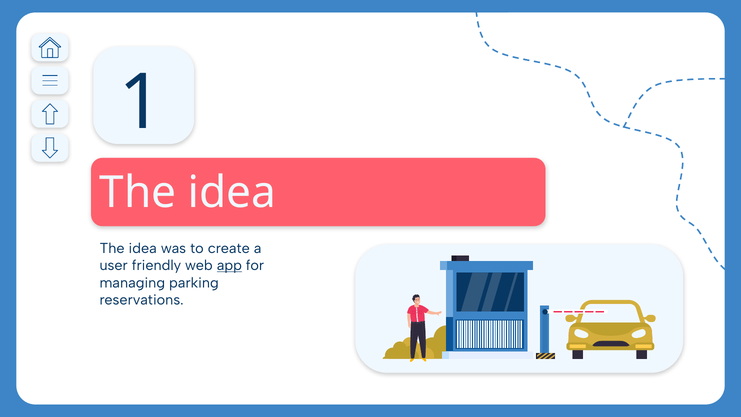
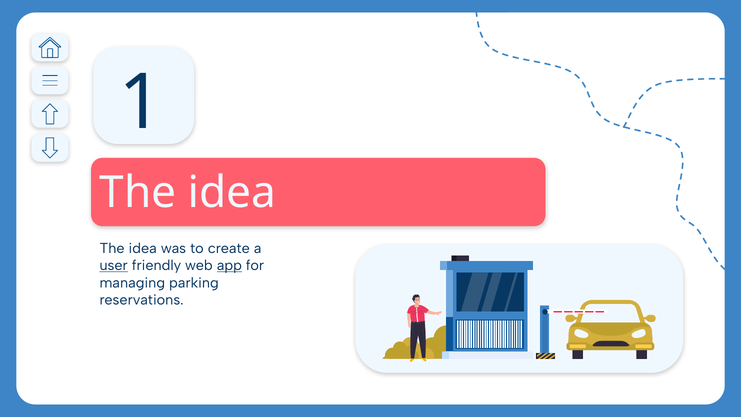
user underline: none -> present
